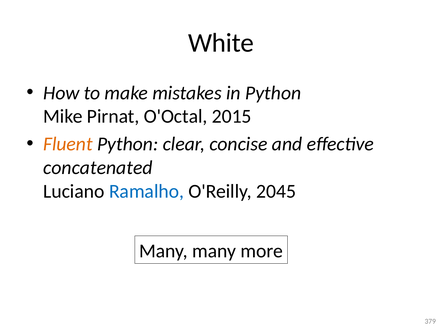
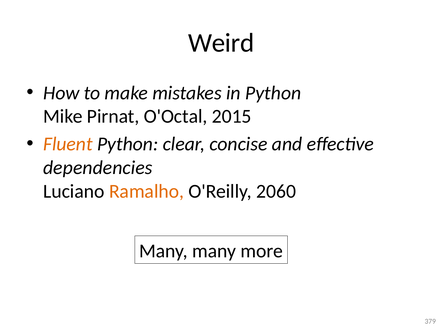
White: White -> Weird
concatenated: concatenated -> dependencies
Ramalho colour: blue -> orange
2045: 2045 -> 2060
